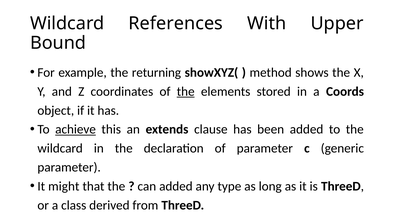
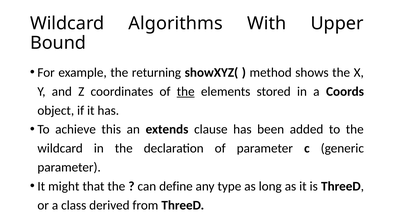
References: References -> Algorithms
achieve underline: present -> none
can added: added -> define
